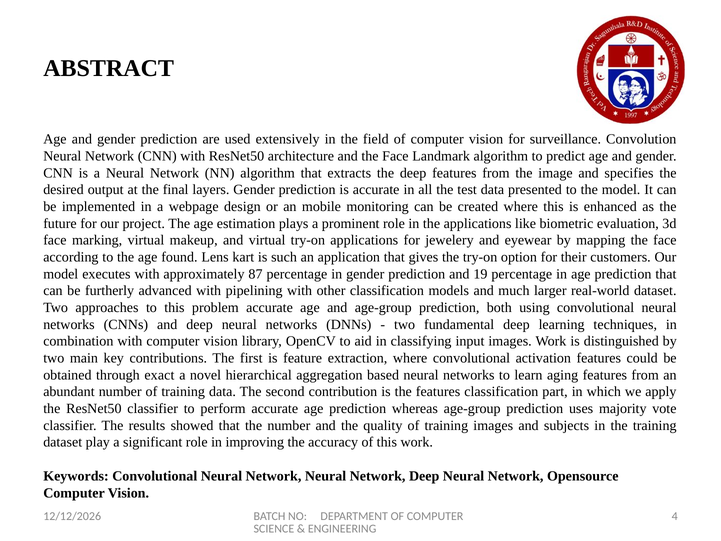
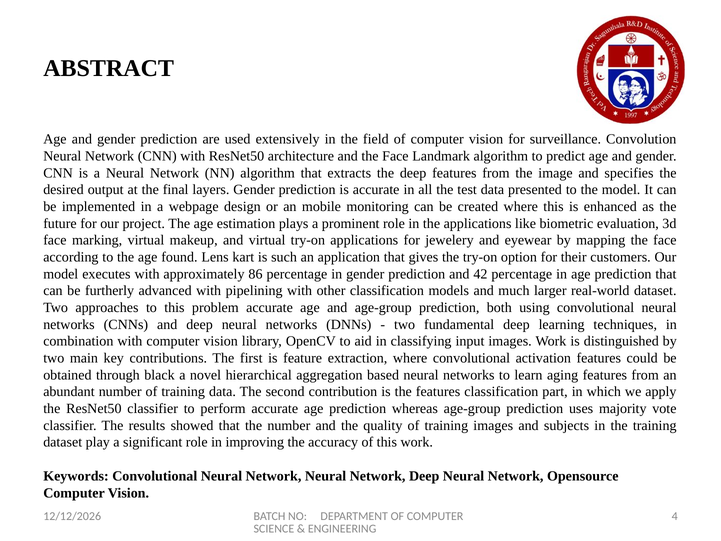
87: 87 -> 86
19: 19 -> 42
exact: exact -> black
